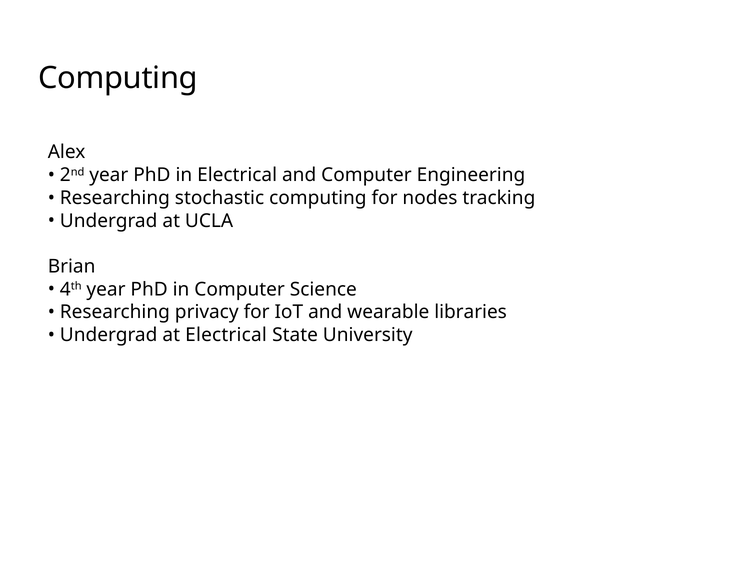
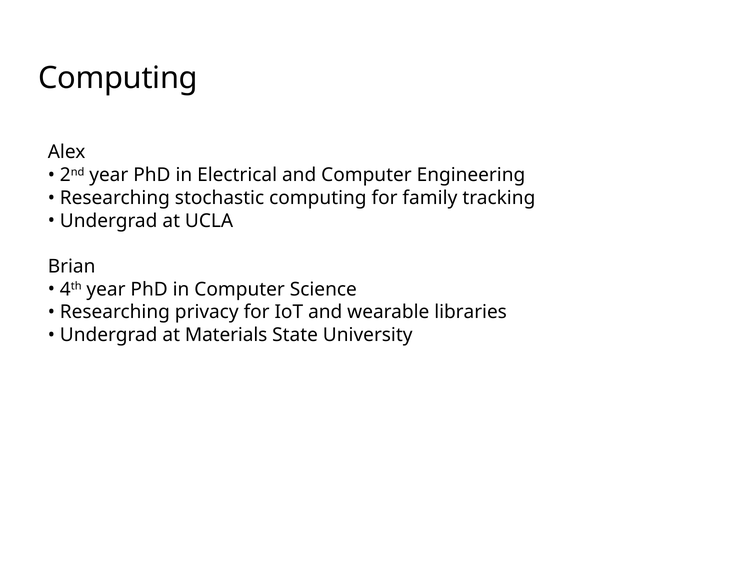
nodes: nodes -> family
at Electrical: Electrical -> Materials
